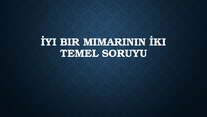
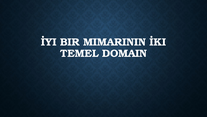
SORUYU: SORUYU -> DOMAIN
